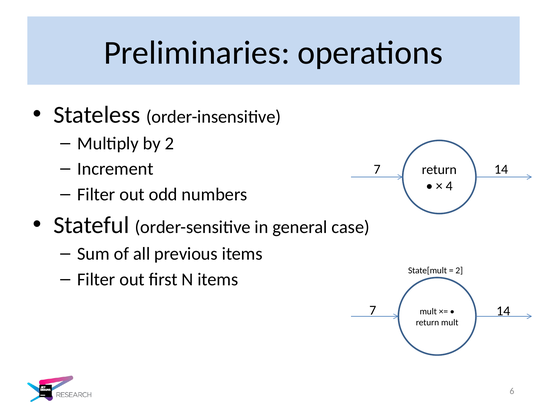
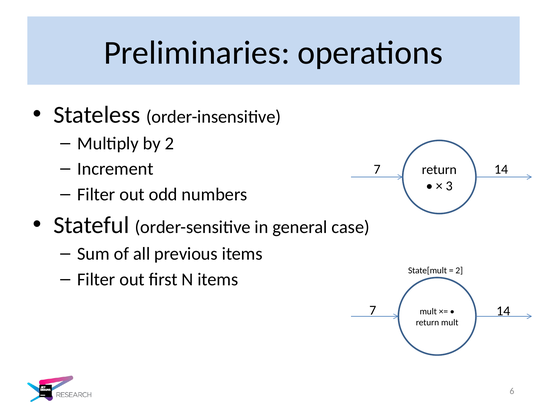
4: 4 -> 3
